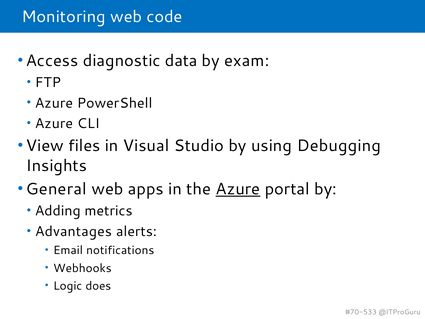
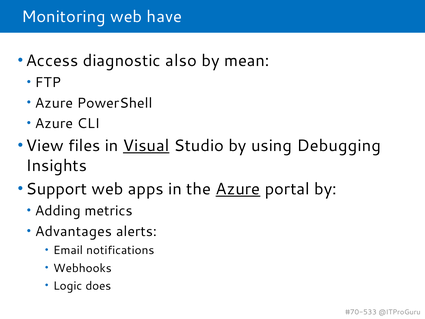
code: code -> have
data: data -> also
exam: exam -> mean
Visual underline: none -> present
General: General -> Support
